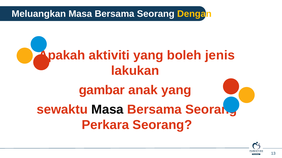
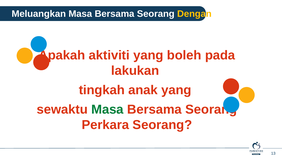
jenis: jenis -> pada
gambar: gambar -> tingkah
Masa at (107, 110) colour: black -> green
